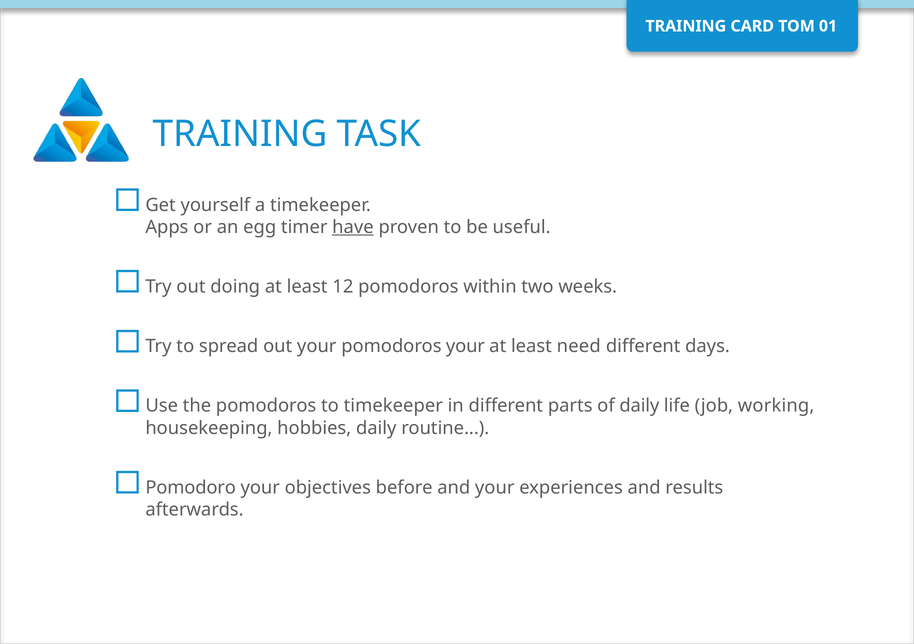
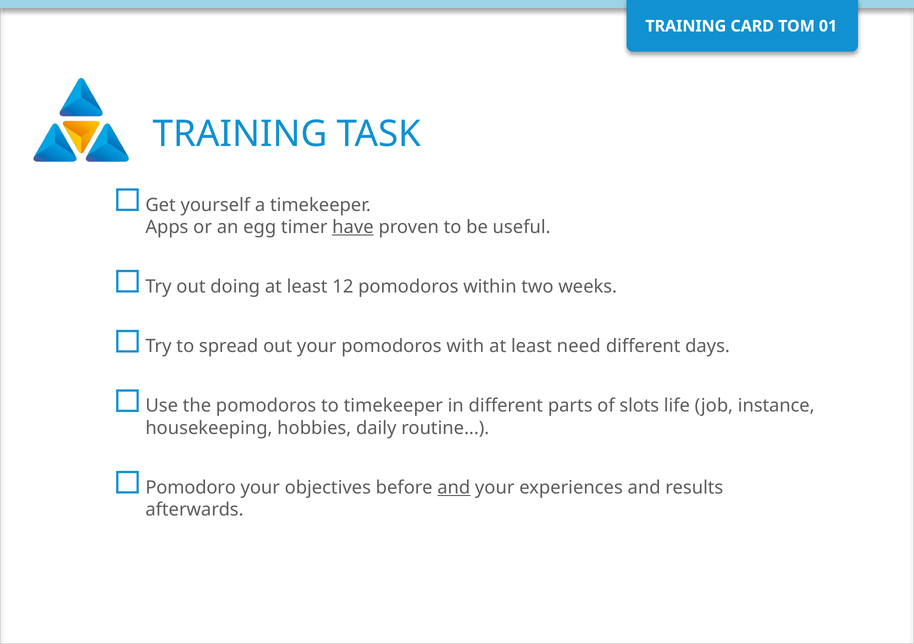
pomodoros your: your -> with
of daily: daily -> slots
working: working -> instance
and at (454, 488) underline: none -> present
